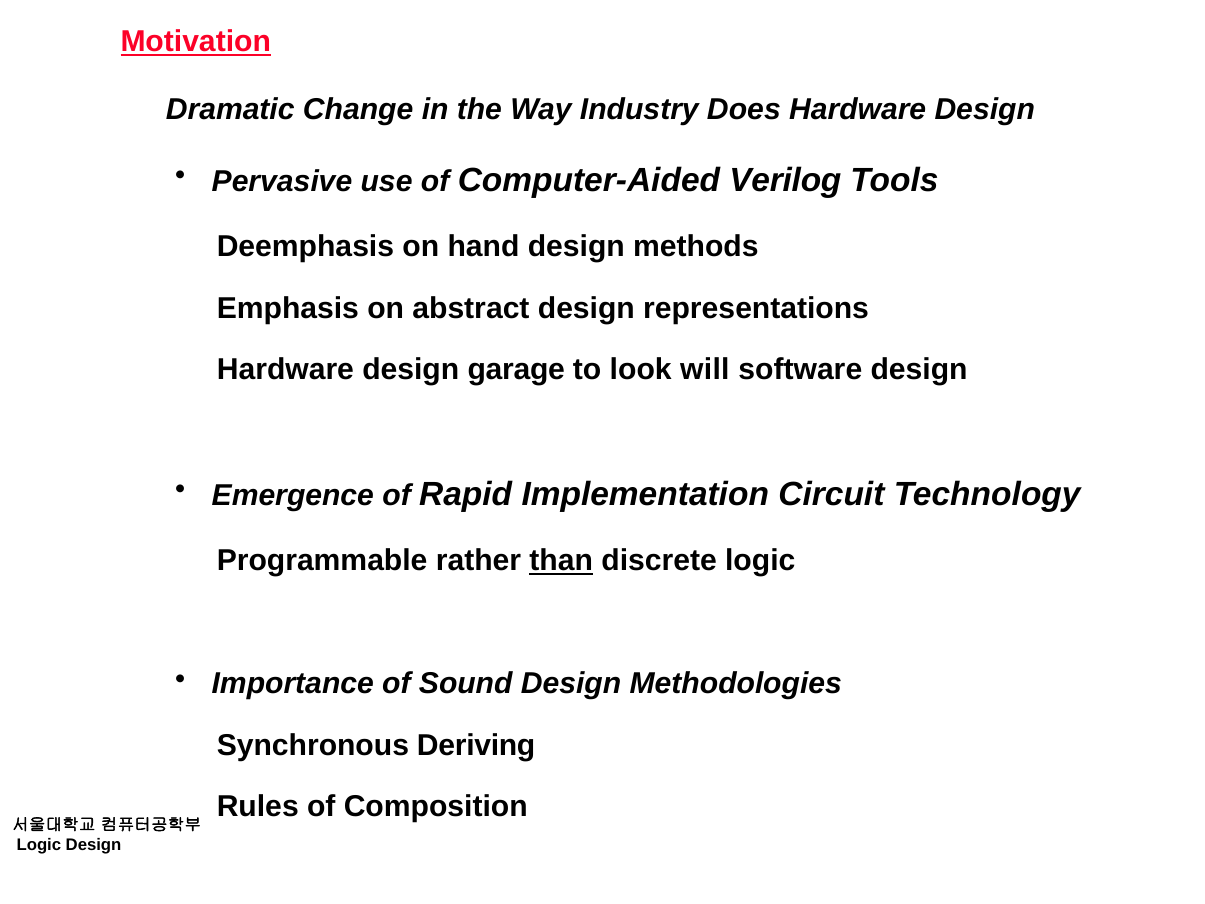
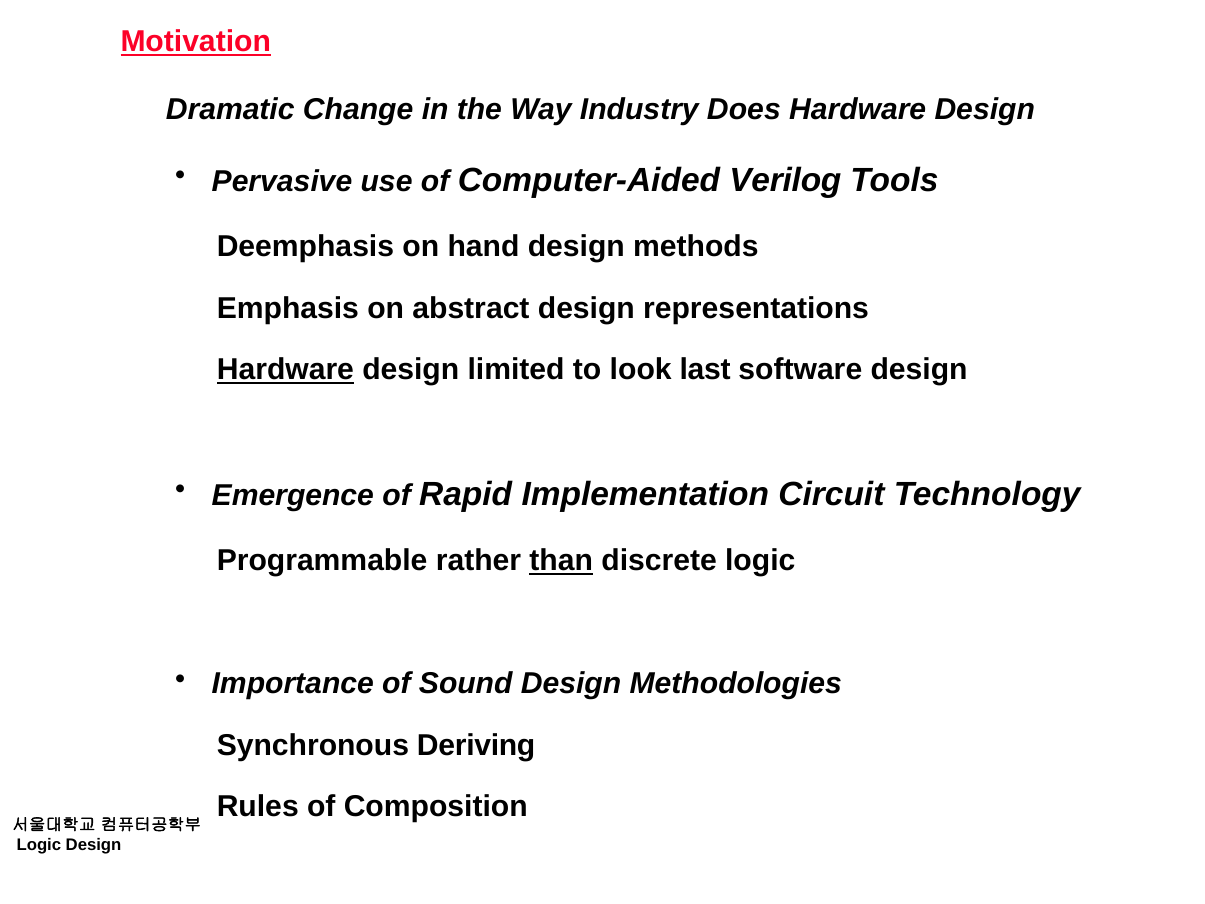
Hardware at (285, 370) underline: none -> present
garage: garage -> limited
will: will -> last
